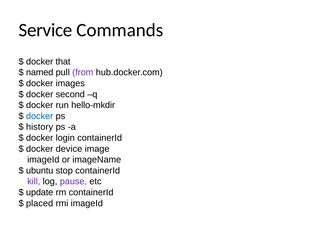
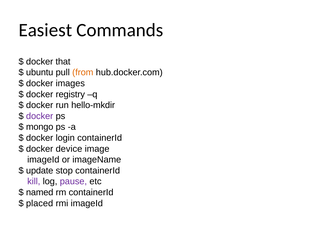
Service: Service -> Easiest
named: named -> ubuntu
from colour: purple -> orange
second: second -> registry
docker at (40, 116) colour: blue -> purple
history: history -> mongo
ubuntu: ubuntu -> update
update: update -> named
